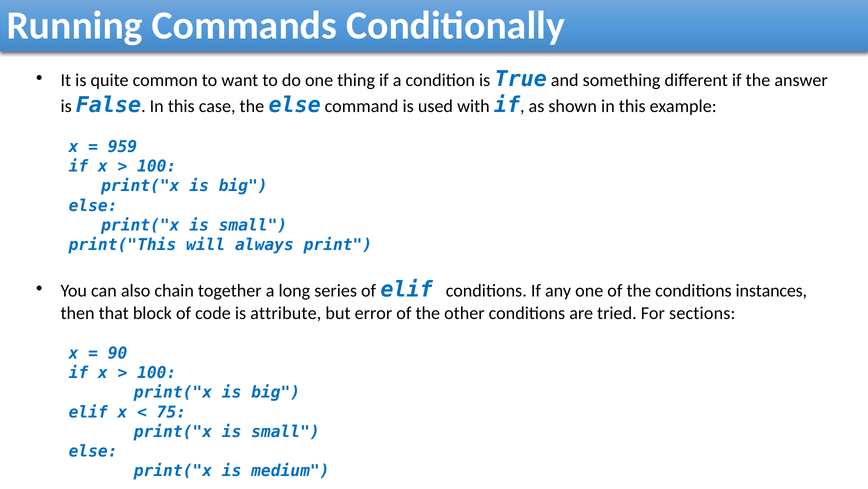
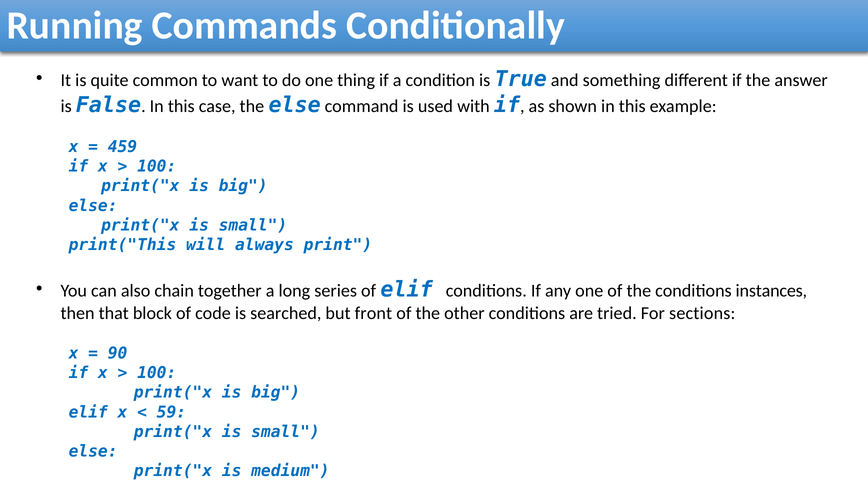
959: 959 -> 459
attribute: attribute -> searched
error: error -> front
75: 75 -> 59
